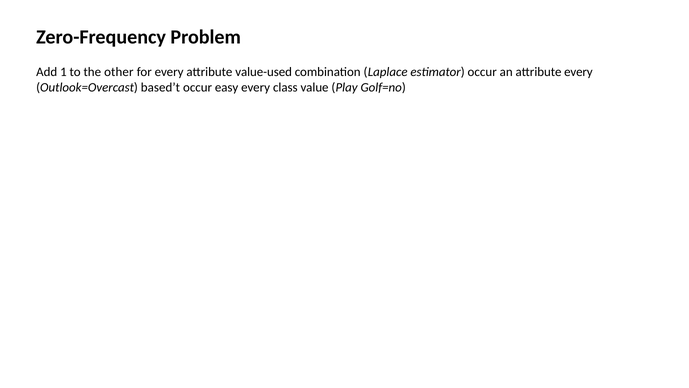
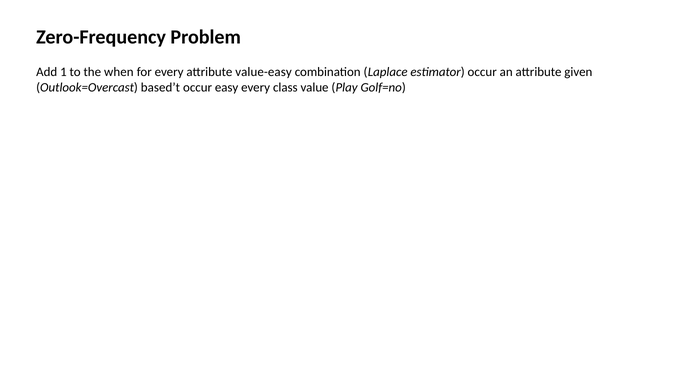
other: other -> when
value-used: value-used -> value-easy
attribute every: every -> given
